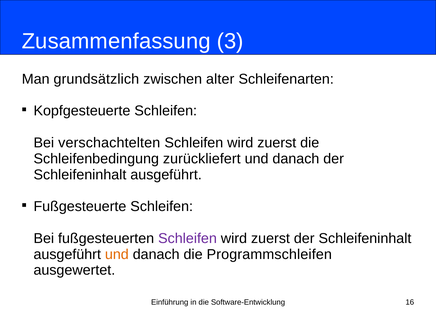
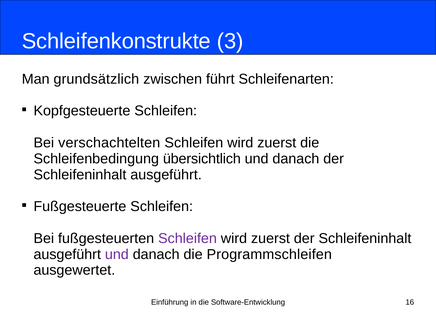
Zusammenfassung: Zusammenfassung -> Schleifenkonstrukte
alter: alter -> führt
zurückliefert: zurückliefert -> übersichtlich
und at (117, 254) colour: orange -> purple
